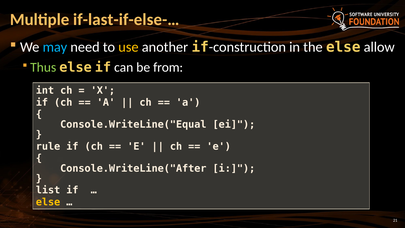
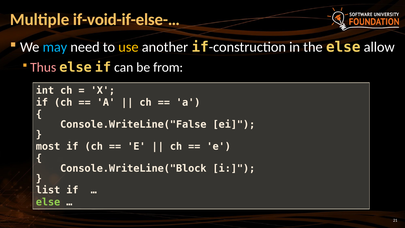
if-last-if-else-…: if-last-if-else-… -> if-void-if-else-…
Thus colour: light green -> pink
Console.WriteLine("Equal: Console.WriteLine("Equal -> Console.WriteLine("False
rule: rule -> most
Console.WriteLine("After: Console.WriteLine("After -> Console.WriteLine("Block
else at (48, 202) colour: yellow -> light green
